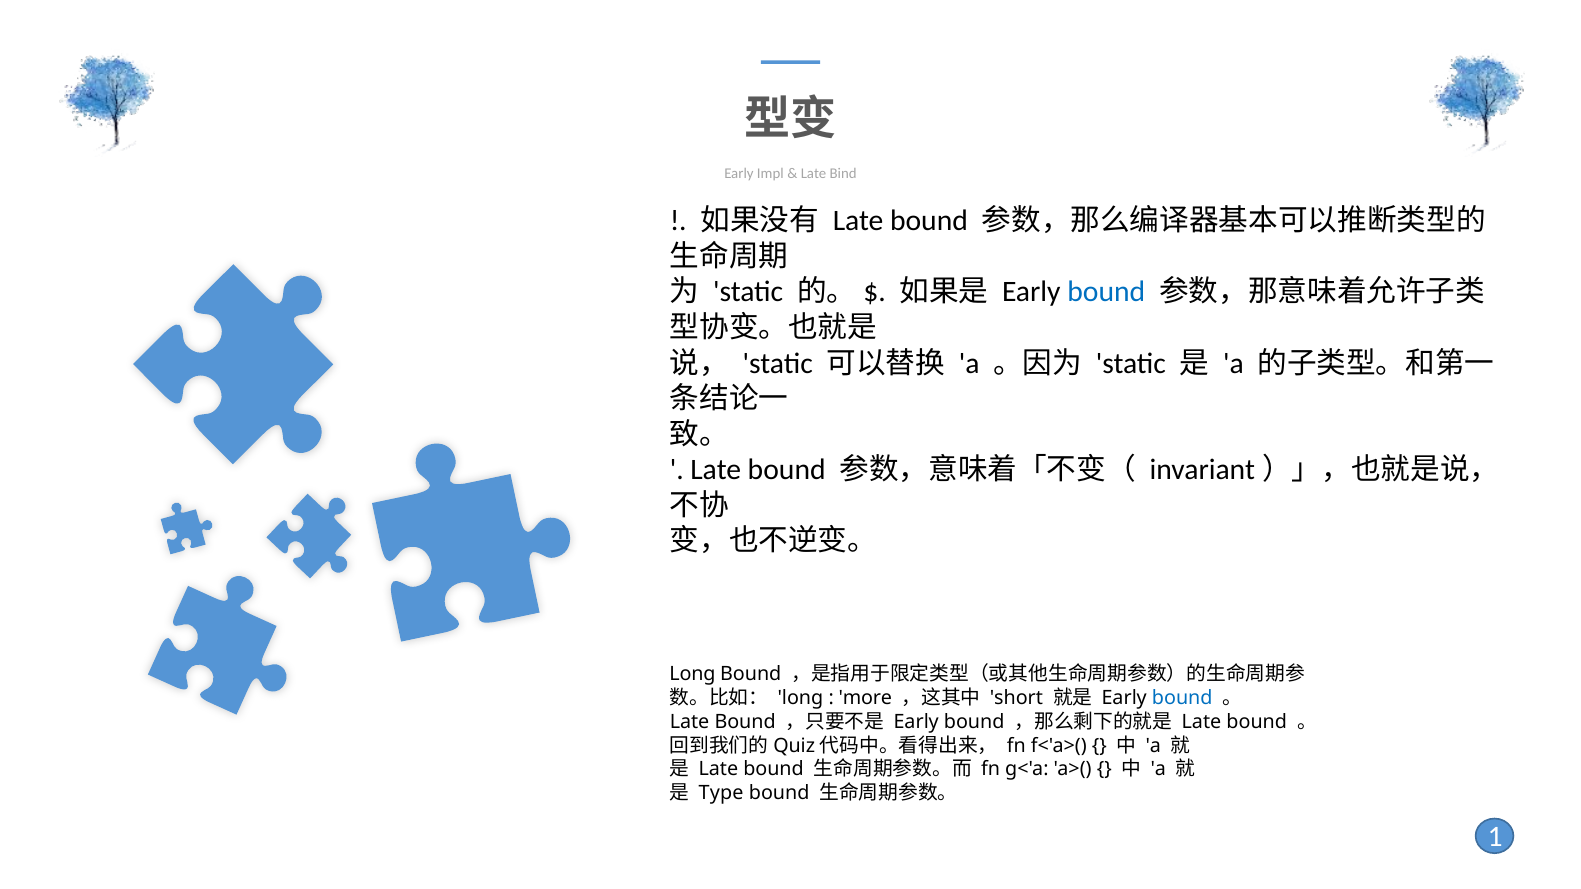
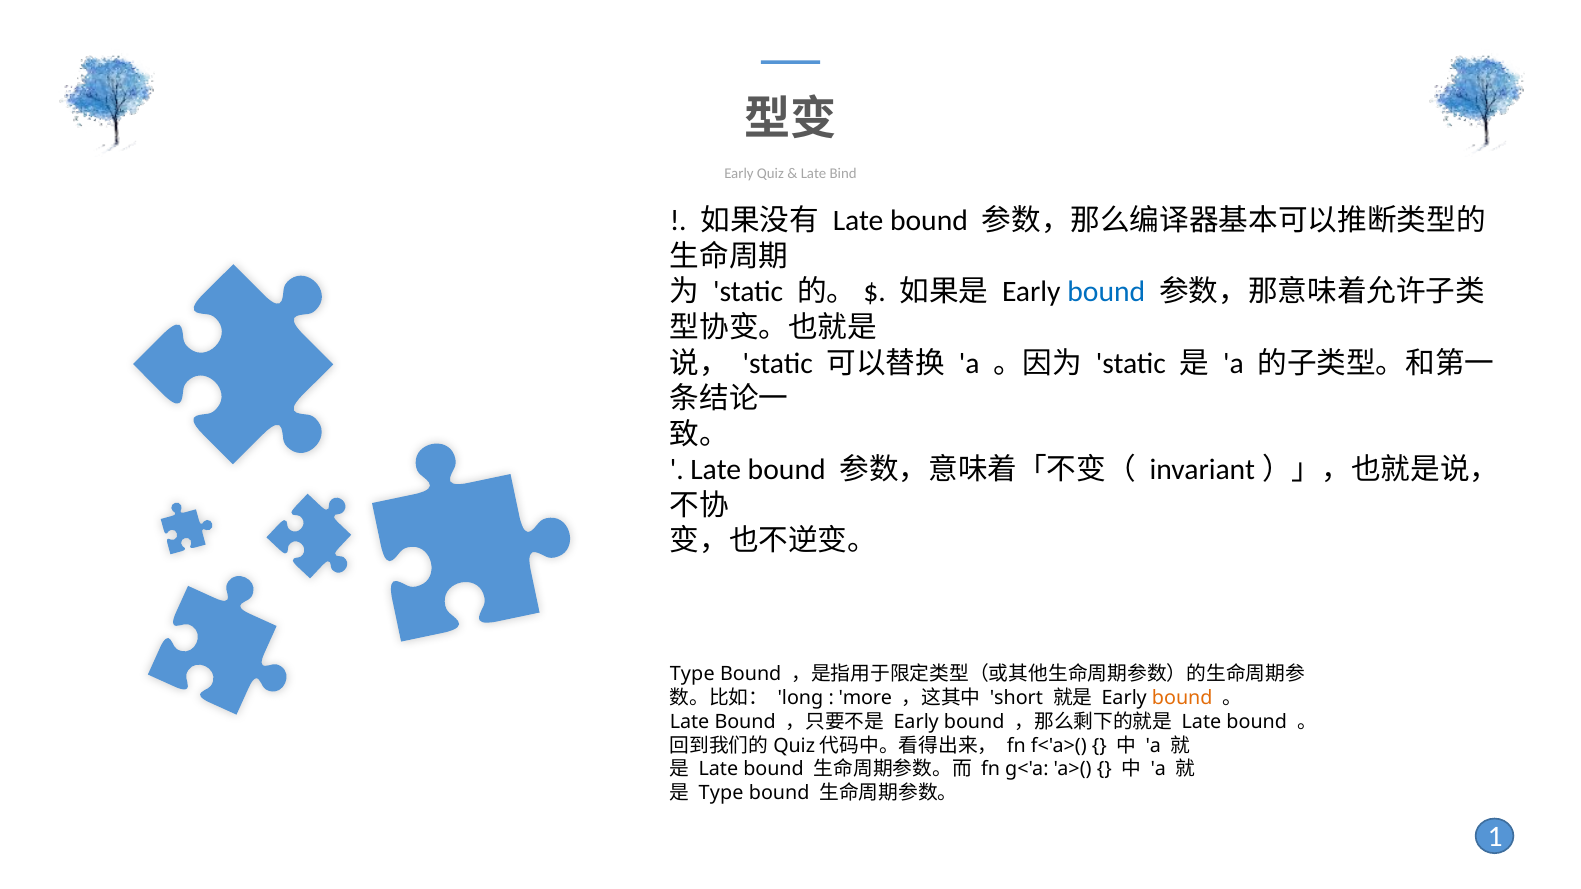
Impl: Impl -> Quiz
Long at (692, 675): Long -> Type
bound at (1182, 698) colour: blue -> orange
